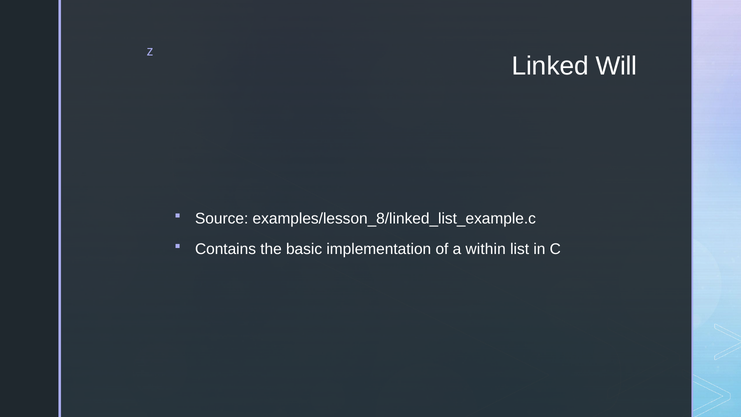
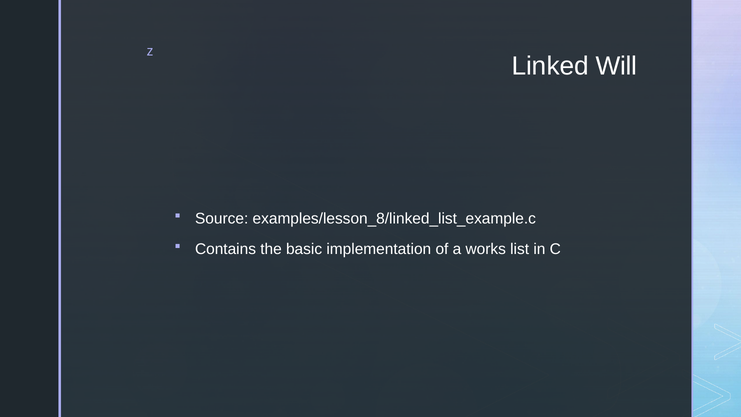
within: within -> works
